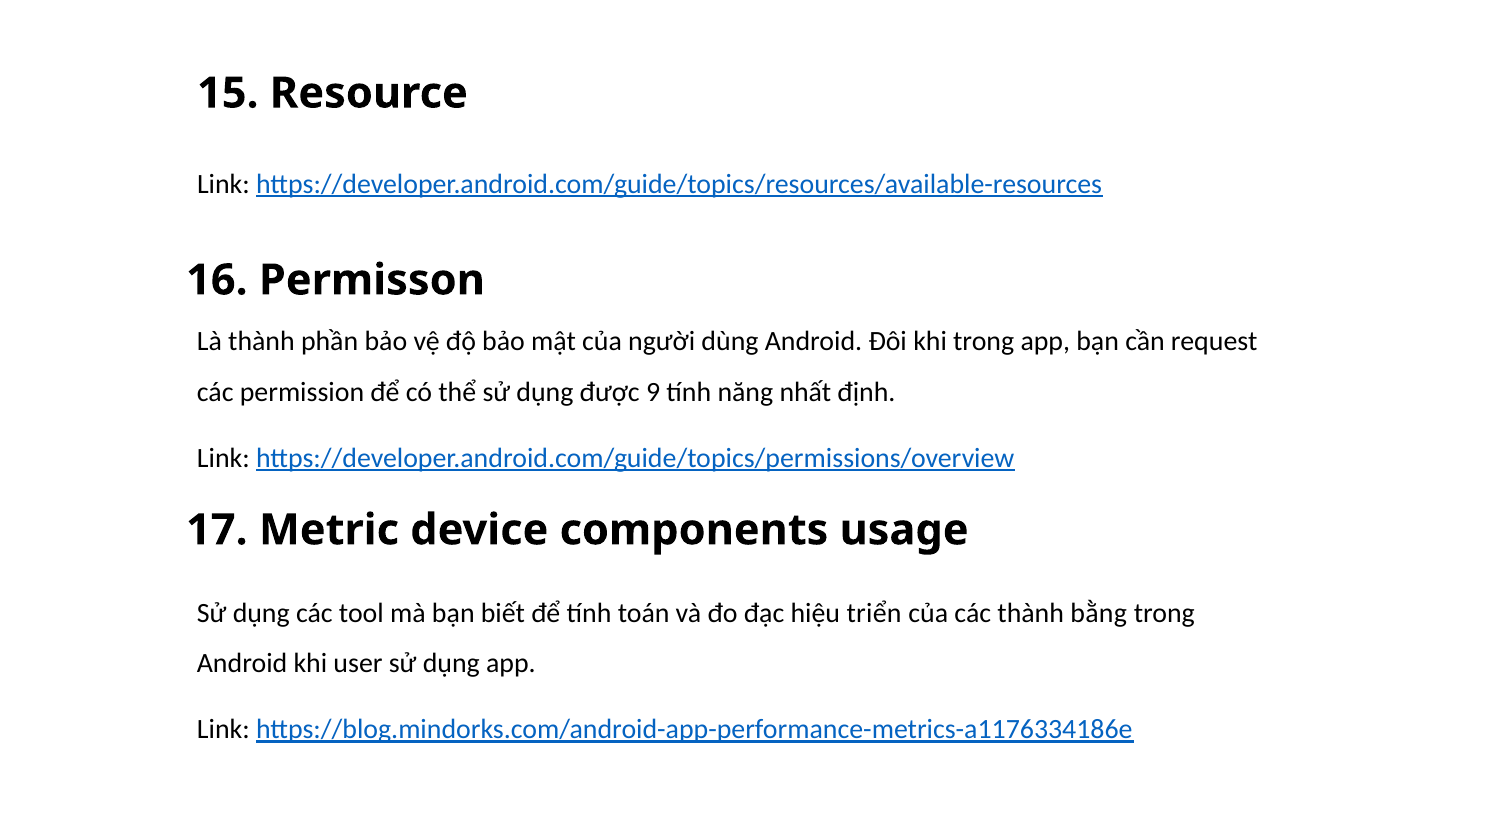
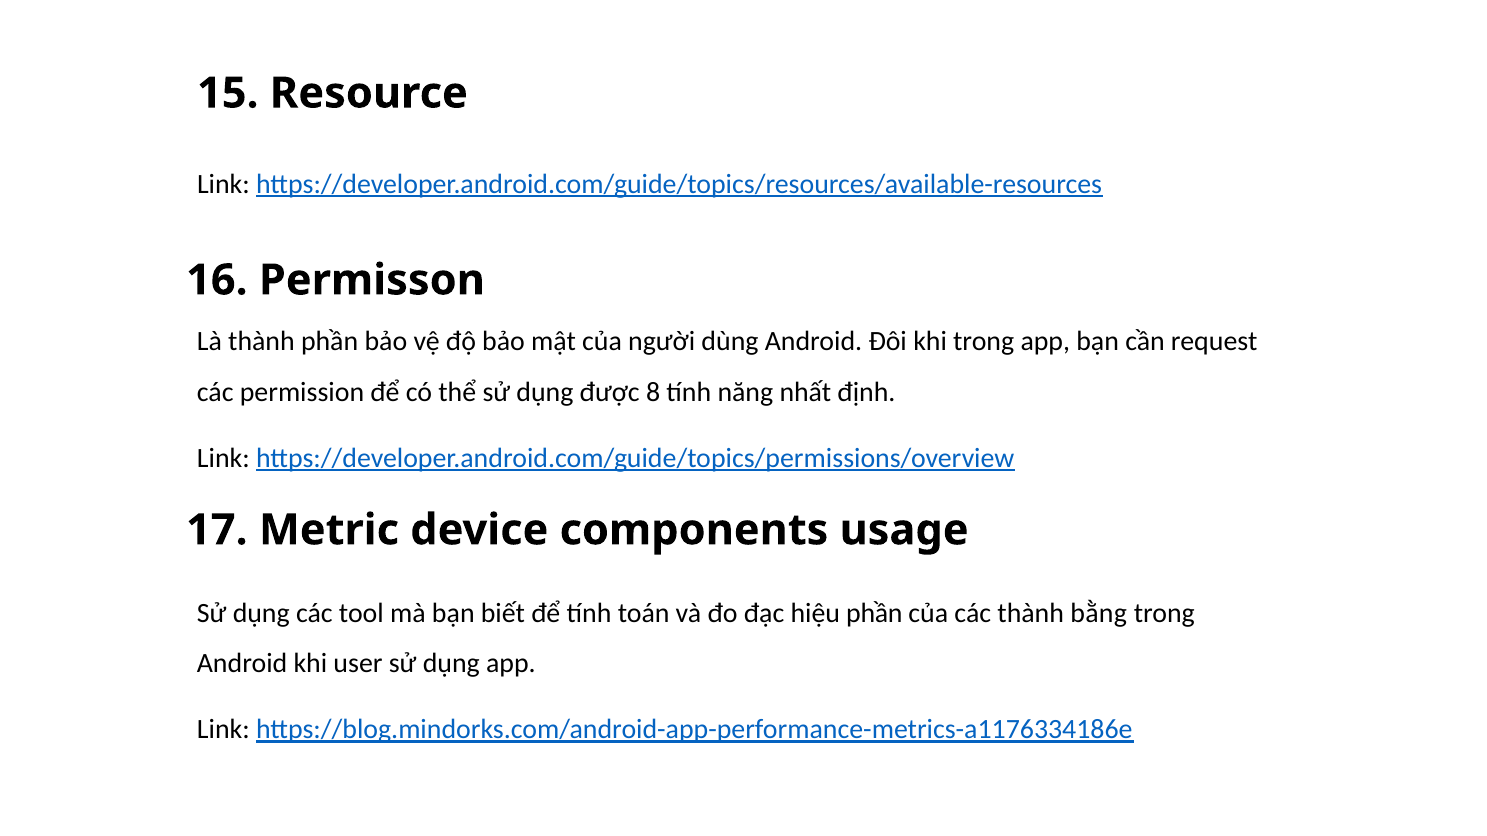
9: 9 -> 8
hiệu triển: triển -> phần
